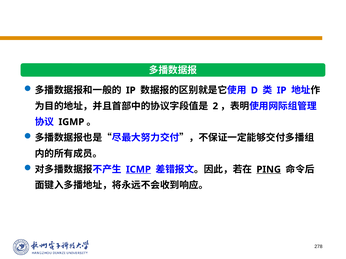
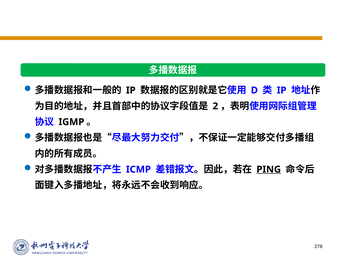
ICMP underline: present -> none
